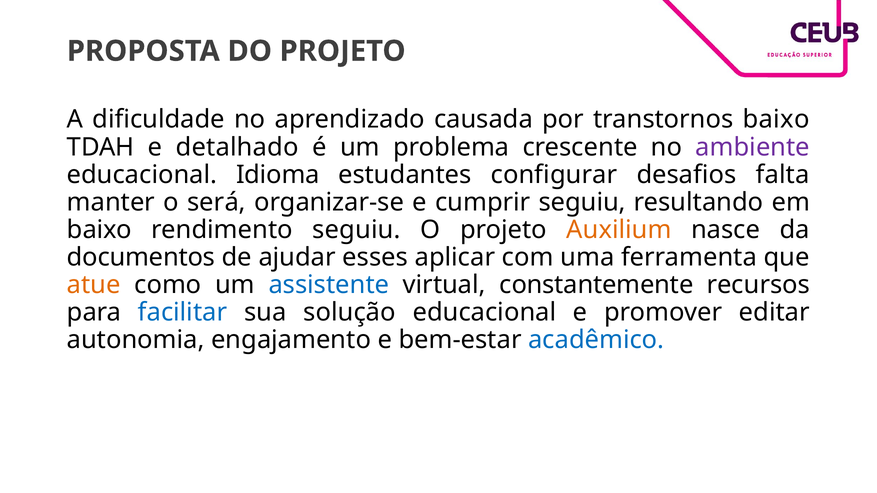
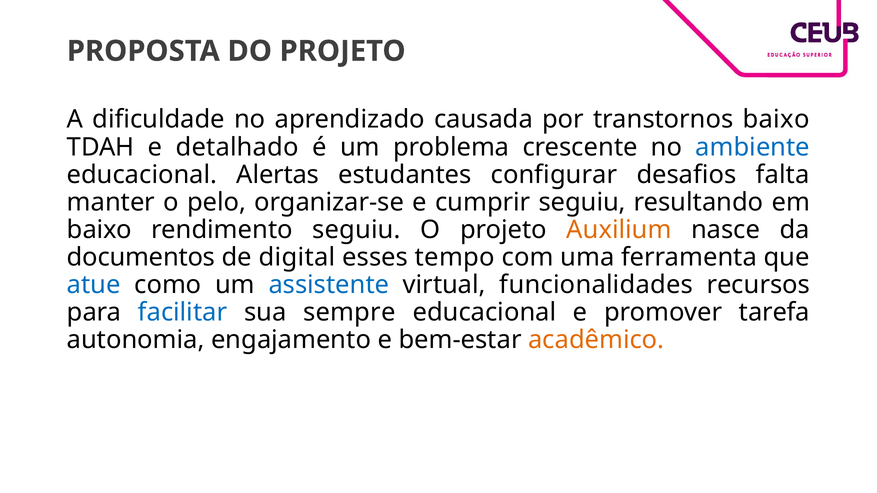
ambiente colour: purple -> blue
Idioma: Idioma -> Alertas
será: será -> pelo
ajudar: ajudar -> digital
aplicar: aplicar -> tempo
atue colour: orange -> blue
constantemente: constantemente -> funcionalidades
solução: solução -> sempre
editar: editar -> tarefa
acadêmico colour: blue -> orange
